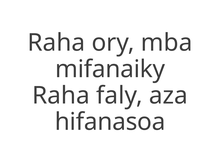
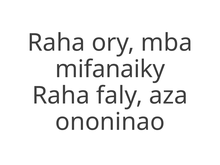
hifanasoa: hifanasoa -> ononinao
